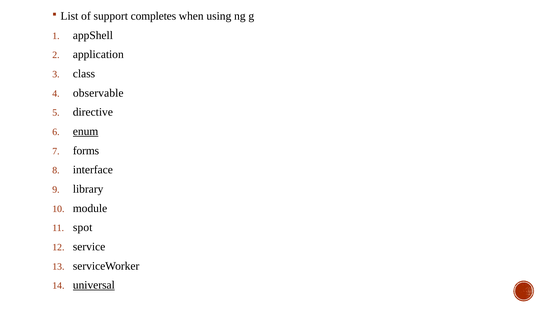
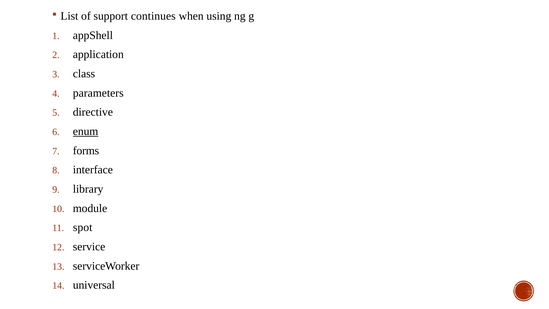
completes: completes -> continues
observable: observable -> parameters
universal underline: present -> none
